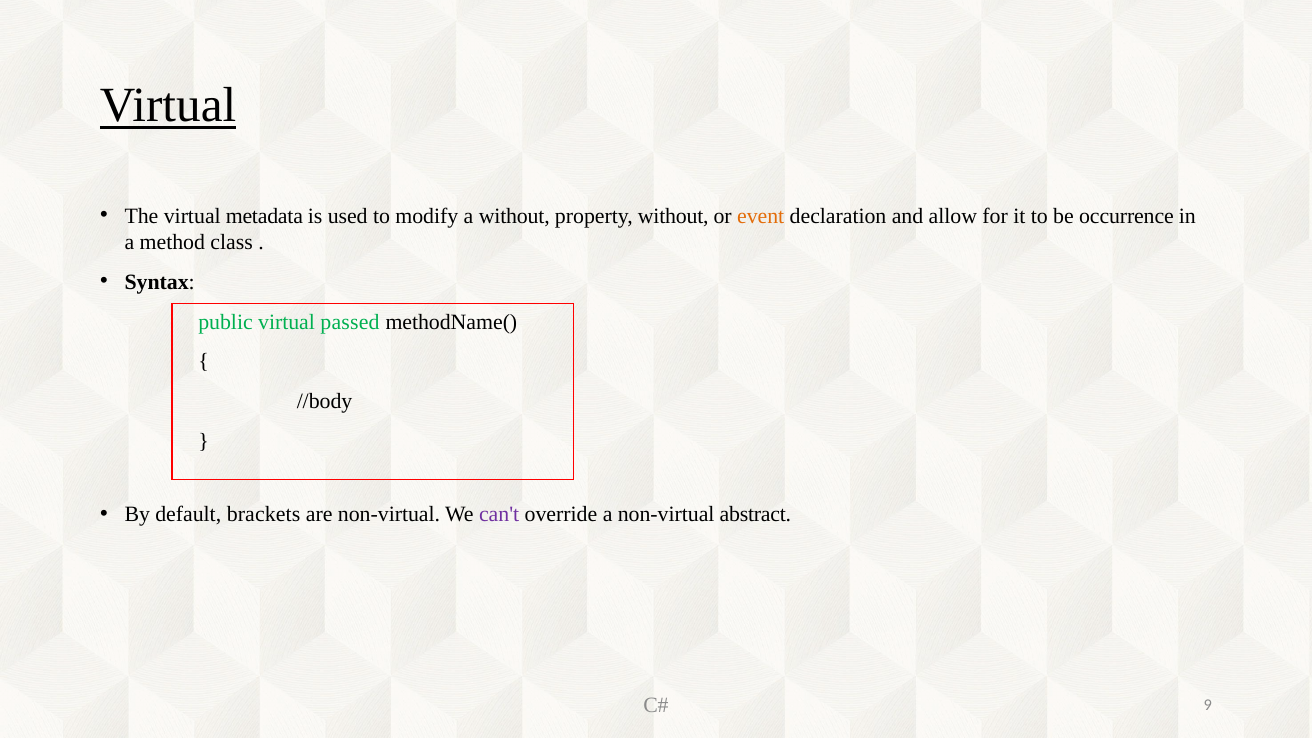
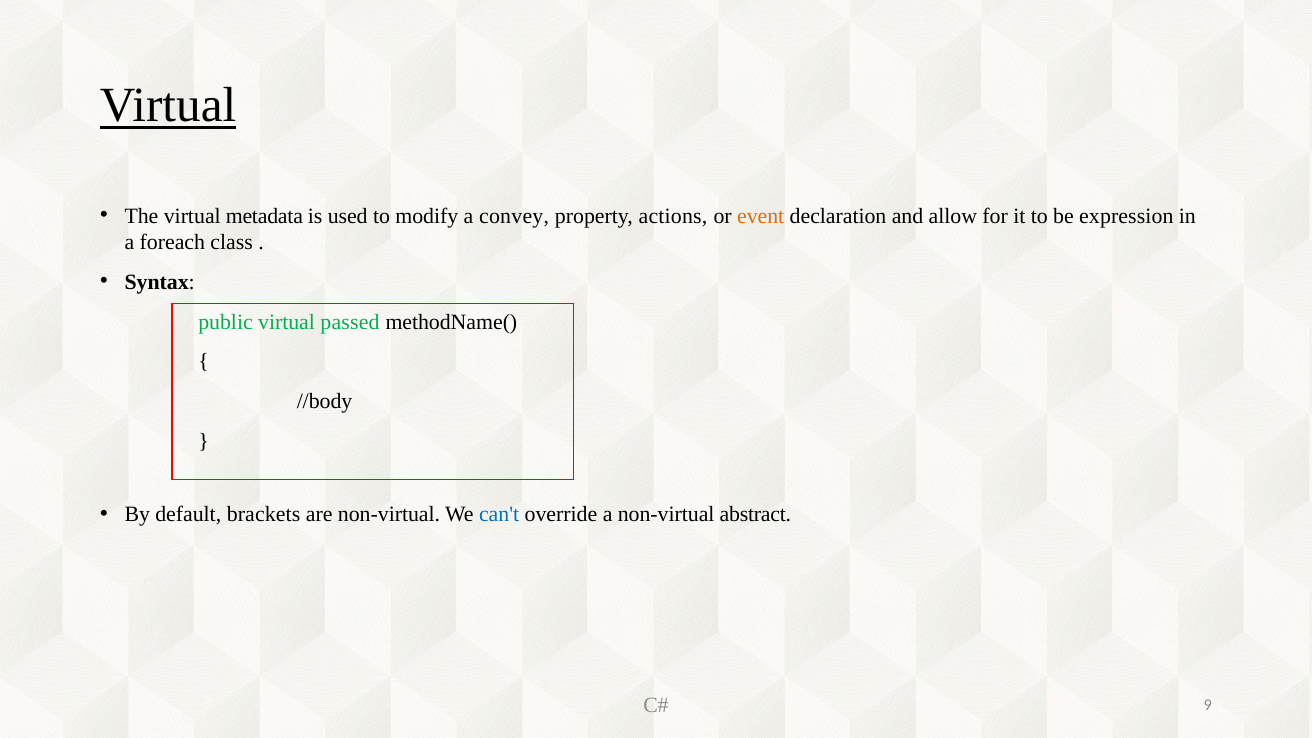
a without: without -> convey
property without: without -> actions
occurrence: occurrence -> expression
method: method -> foreach
can't colour: purple -> blue
